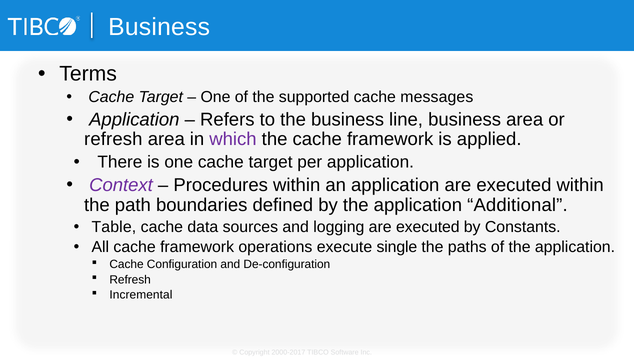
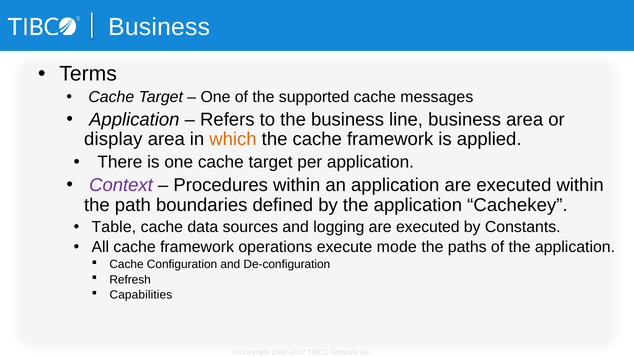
refresh at (113, 139): refresh -> display
which colour: purple -> orange
Additional: Additional -> Cachekey
single: single -> mode
Incremental: Incremental -> Capabilities
